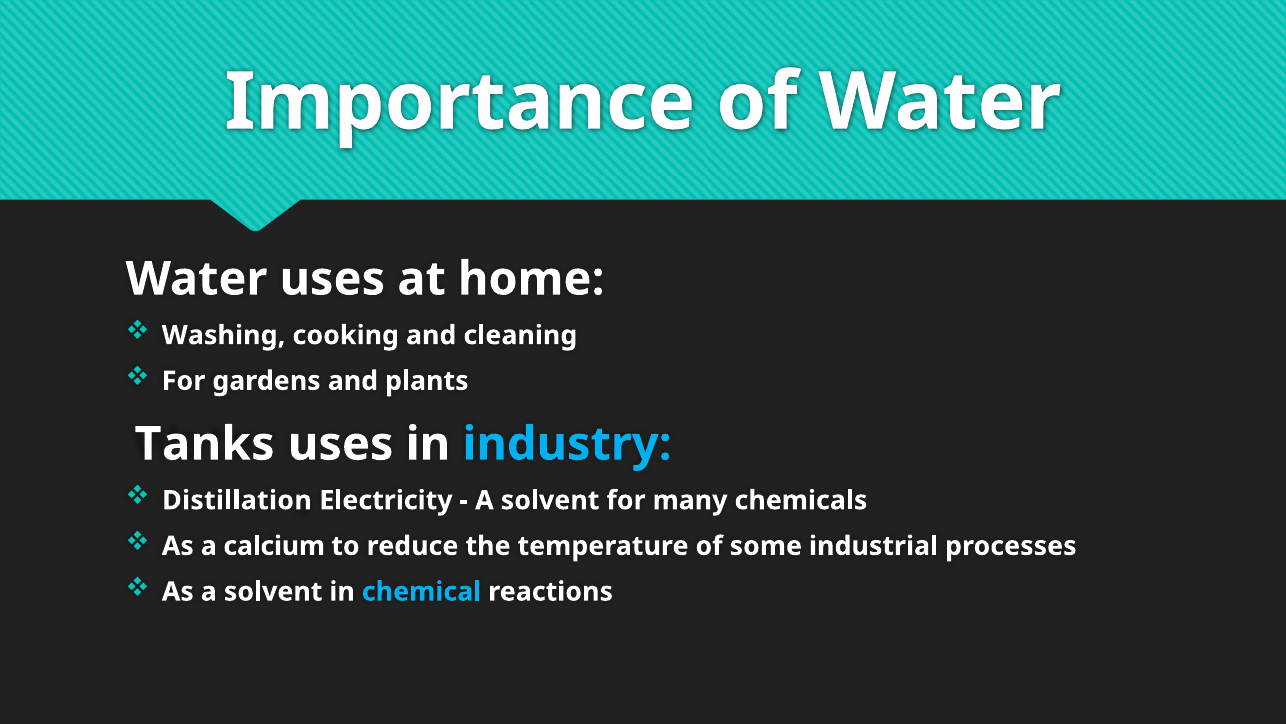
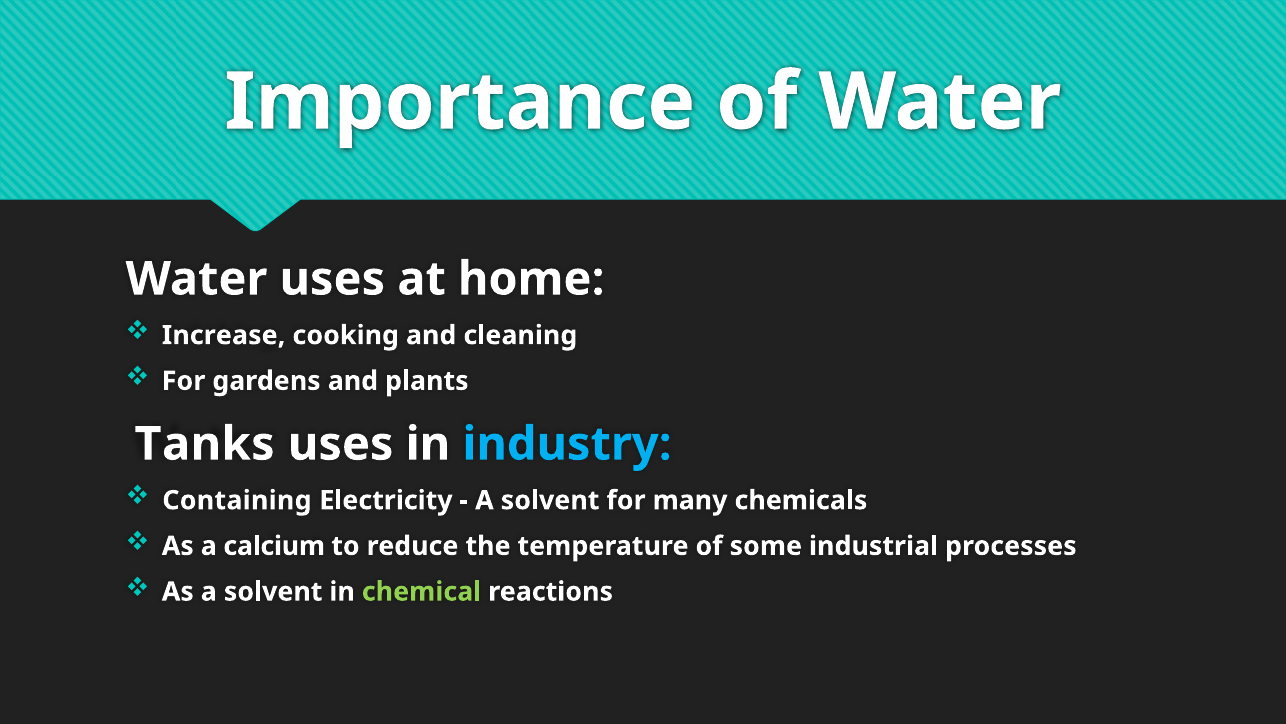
Washing: Washing -> Increase
Distillation: Distillation -> Containing
chemical colour: light blue -> light green
